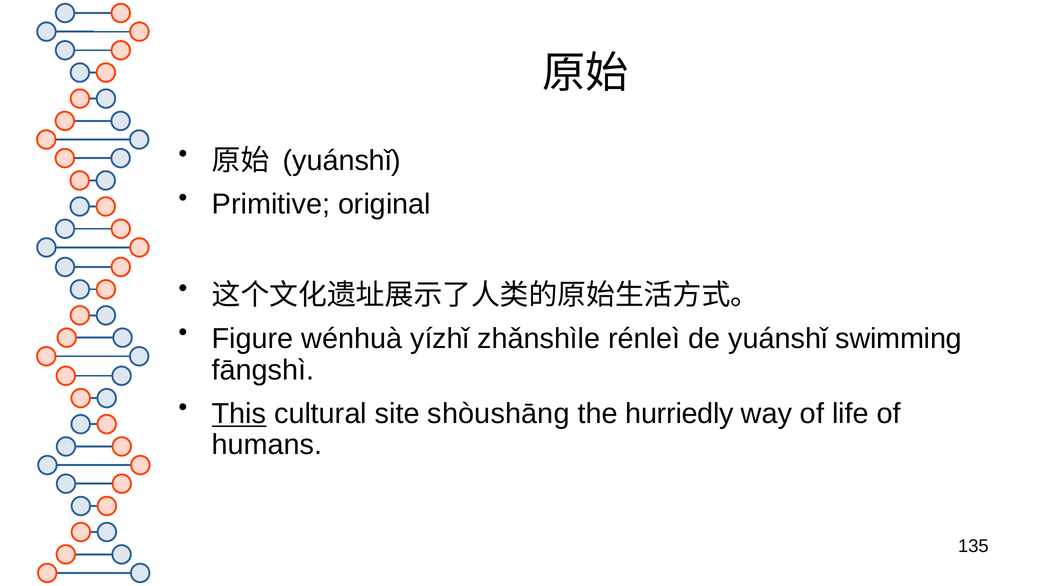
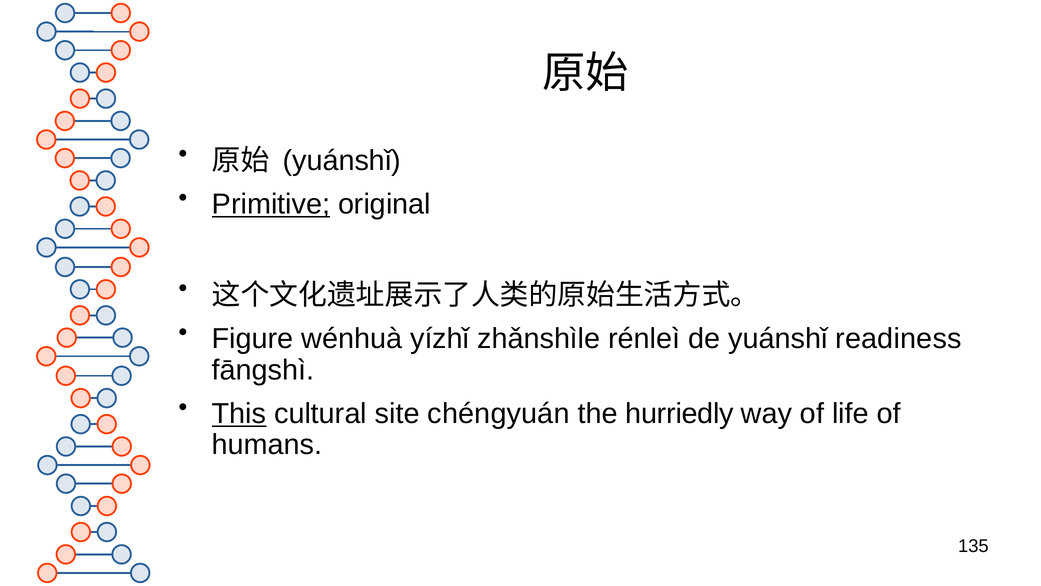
Primitive underline: none -> present
swimming: swimming -> readiness
shòushāng: shòushāng -> chéngyuán
